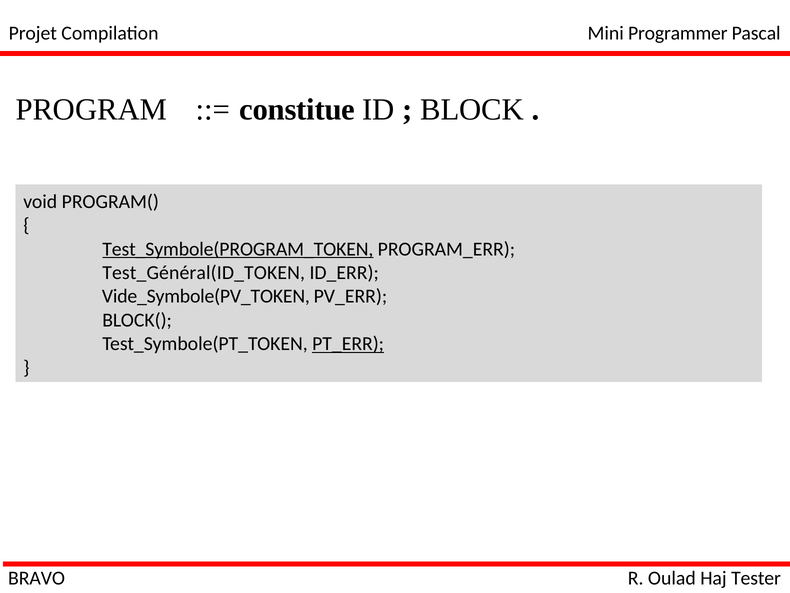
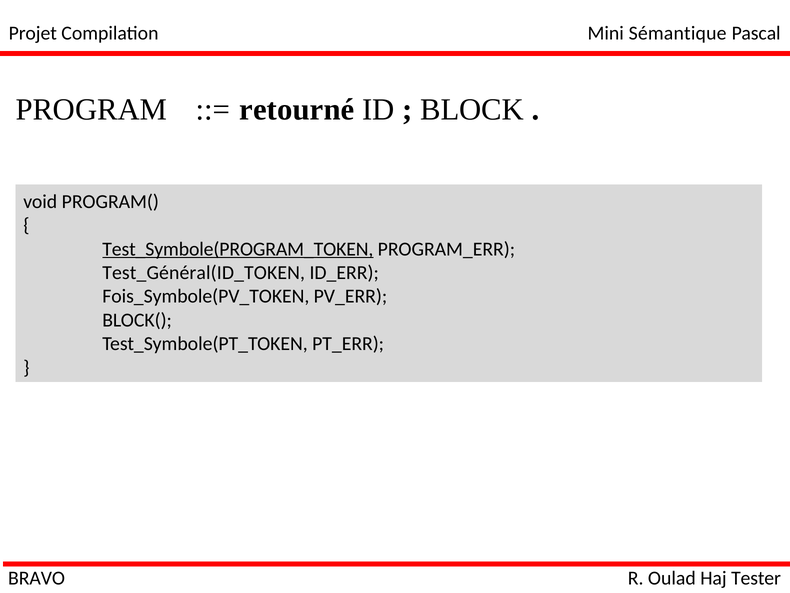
Programmer: Programmer -> Sémantique
constitue: constitue -> retourné
Vide_Symbole(PV_TOKEN: Vide_Symbole(PV_TOKEN -> Fois_Symbole(PV_TOKEN
PT_ERR underline: present -> none
